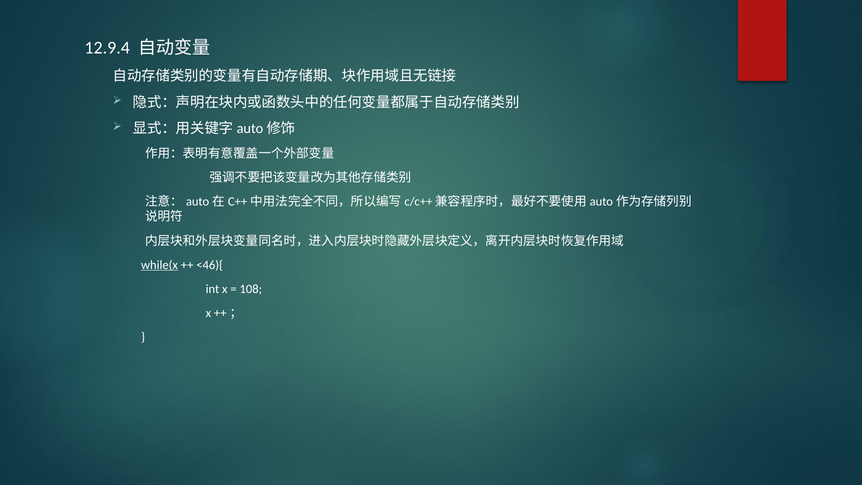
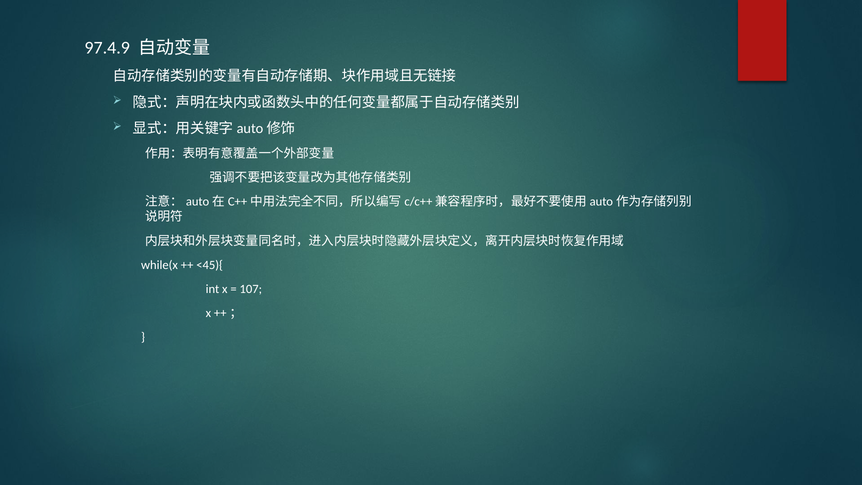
12.9.4: 12.9.4 -> 97.4.9
while(x underline: present -> none
<46){: <46){ -> <45){
108: 108 -> 107
